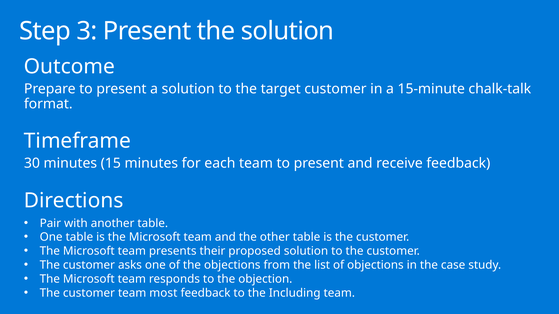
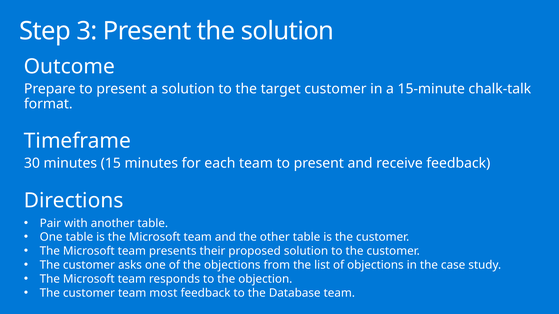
Including: Including -> Database
